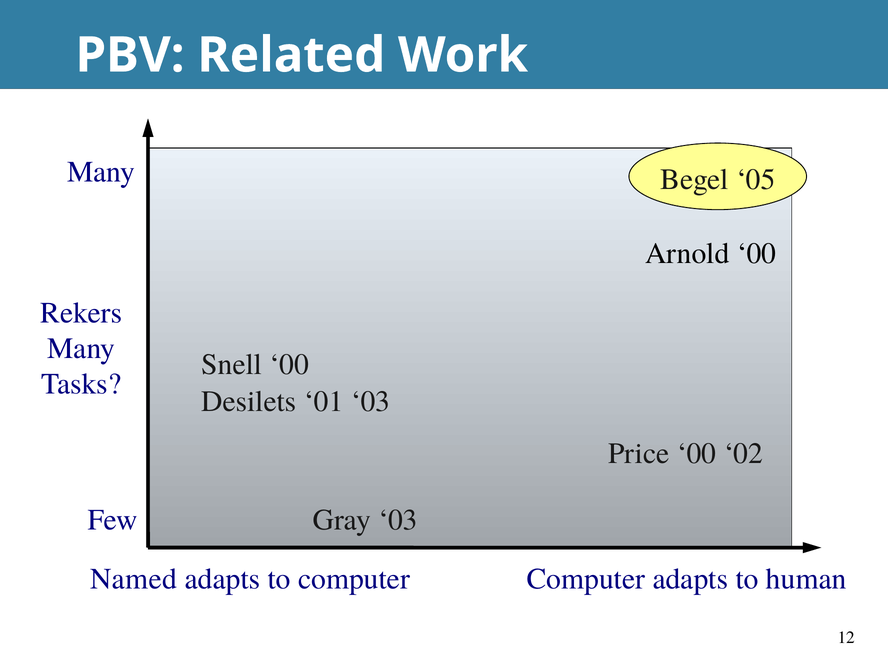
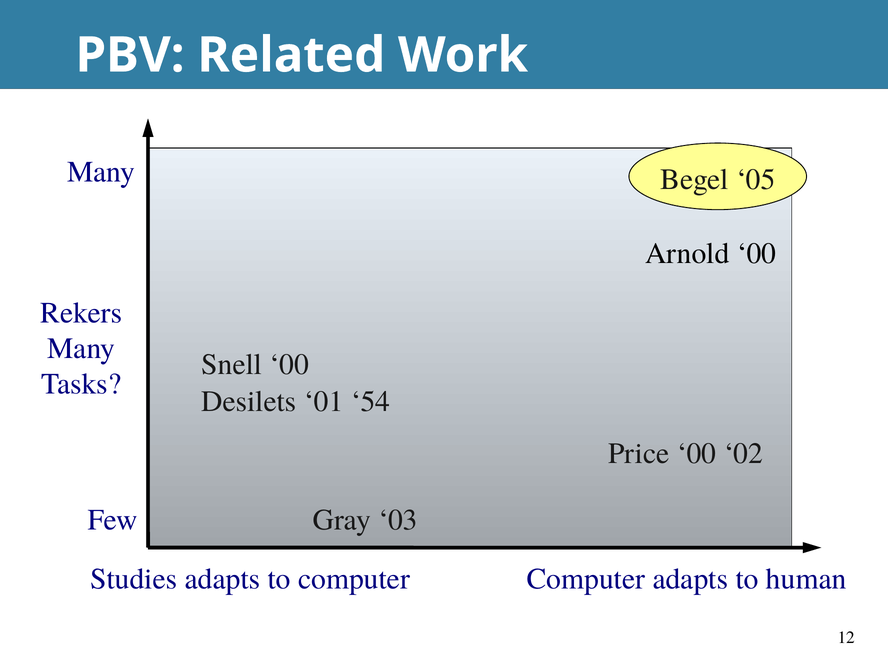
01 03: 03 -> 54
Named: Named -> Studies
